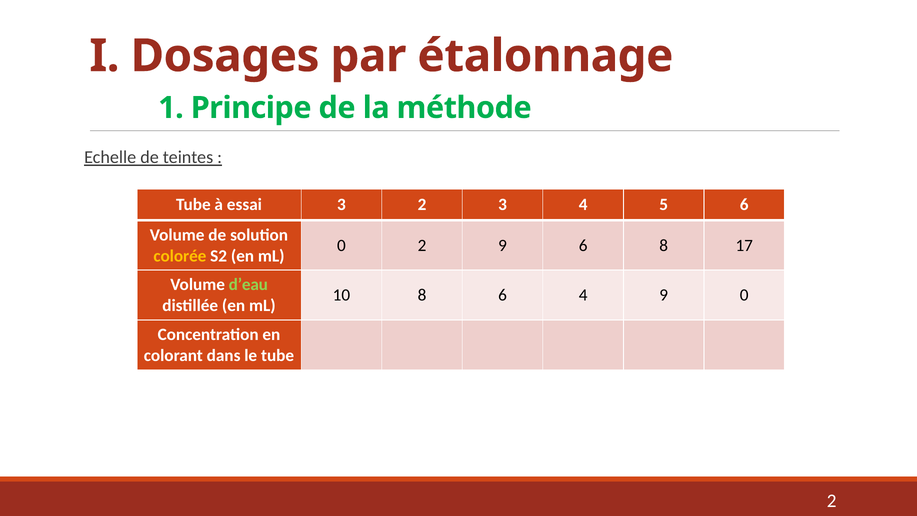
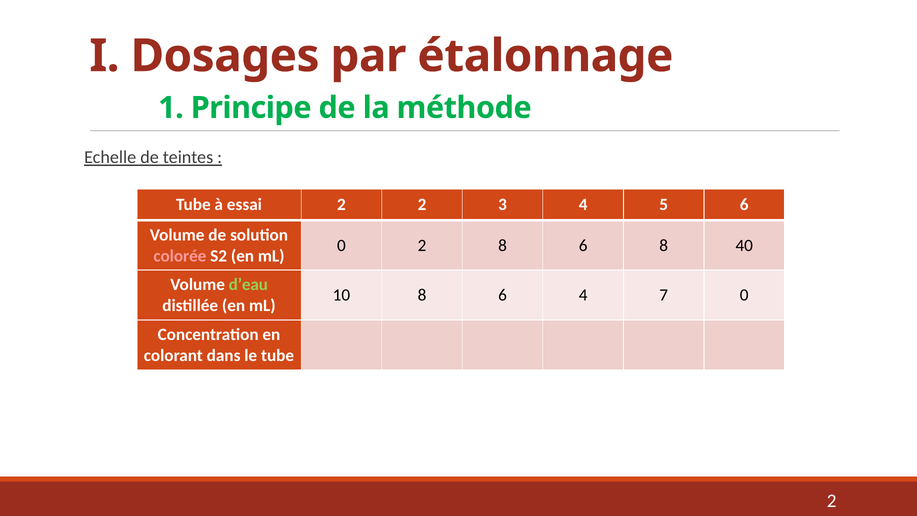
essai 3: 3 -> 2
2 9: 9 -> 8
17: 17 -> 40
colorée colour: yellow -> pink
4 9: 9 -> 7
